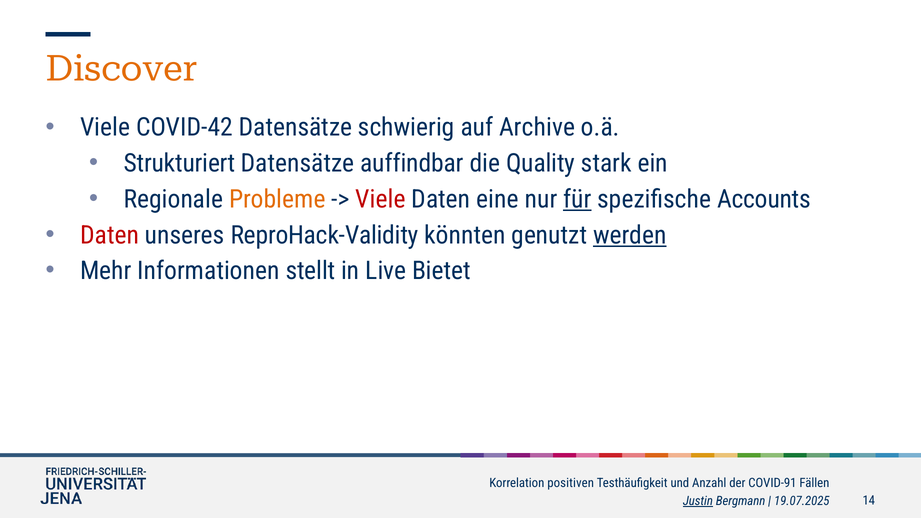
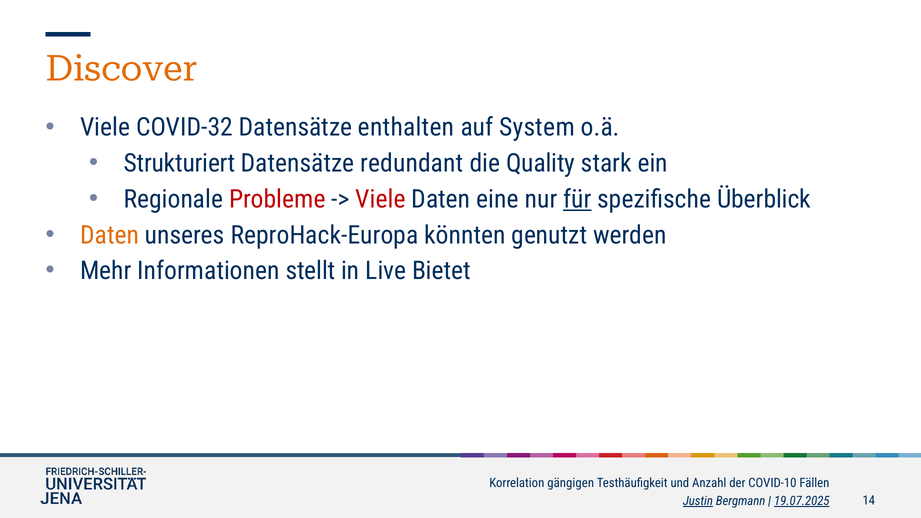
COVID-42: COVID-42 -> COVID-32
schwierig: schwierig -> enthalten
Archive: Archive -> System
auffindbar: auffindbar -> redundant
Probleme colour: orange -> red
Accounts: Accounts -> Überblick
Daten at (110, 235) colour: red -> orange
ReproHack-Validity: ReproHack-Validity -> ReproHack-Europa
werden underline: present -> none
positiven: positiven -> gängigen
COVID-91: COVID-91 -> COVID-10
19.07.2025 underline: none -> present
